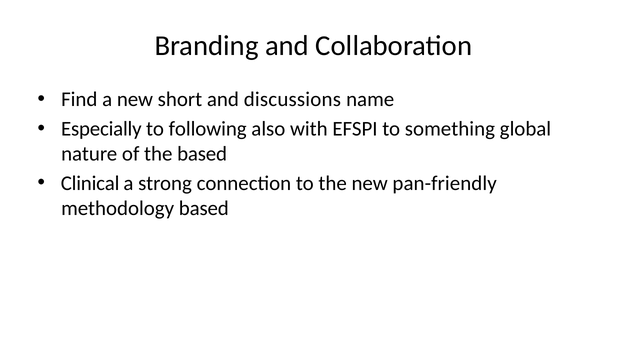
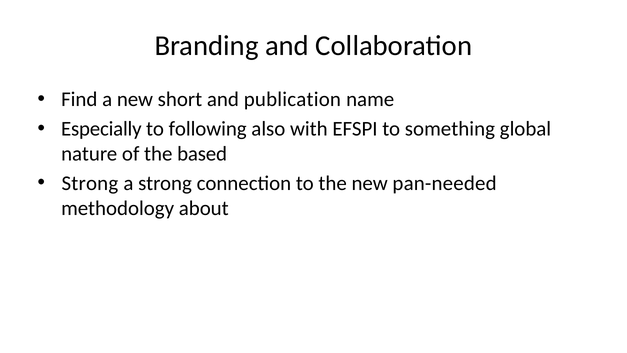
discussions: discussions -> publication
Clinical at (90, 183): Clinical -> Strong
pan-friendly: pan-friendly -> pan-needed
methodology based: based -> about
